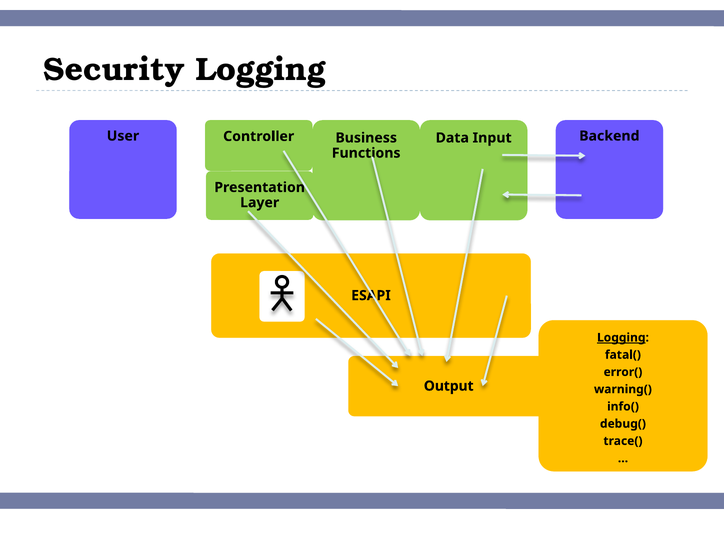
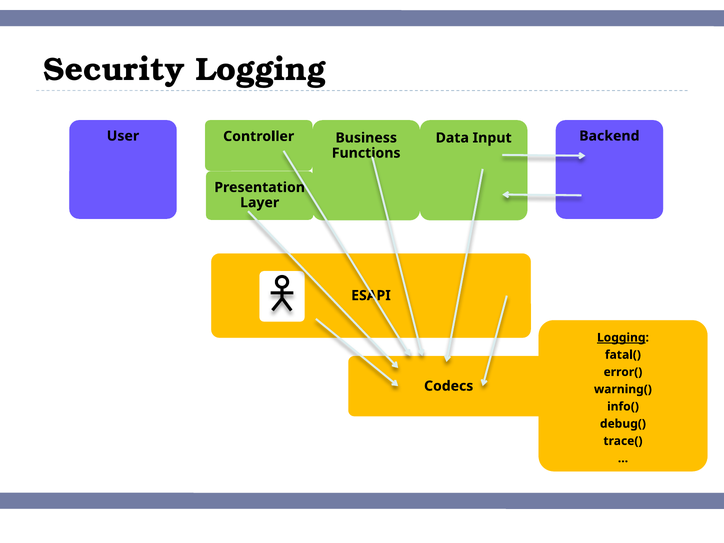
Output: Output -> Codecs
